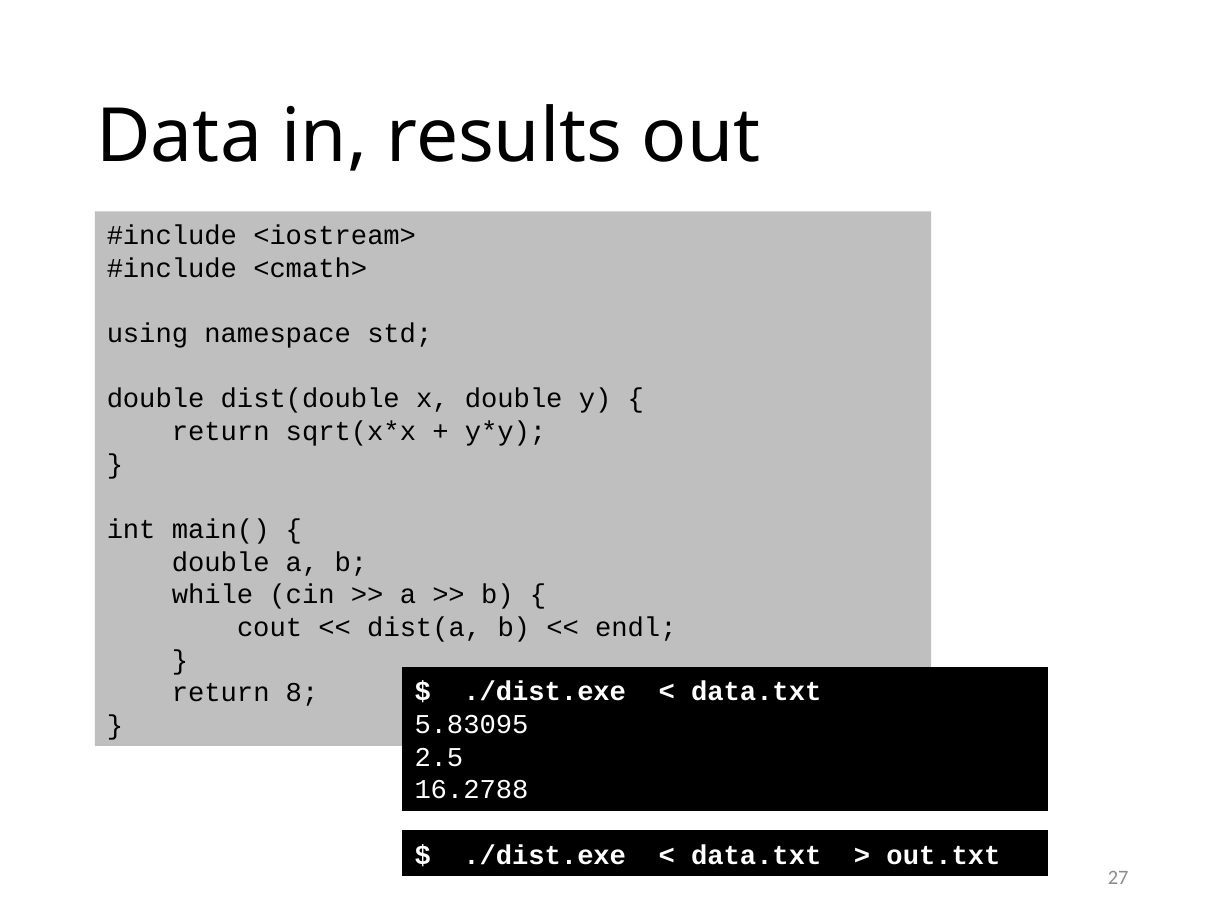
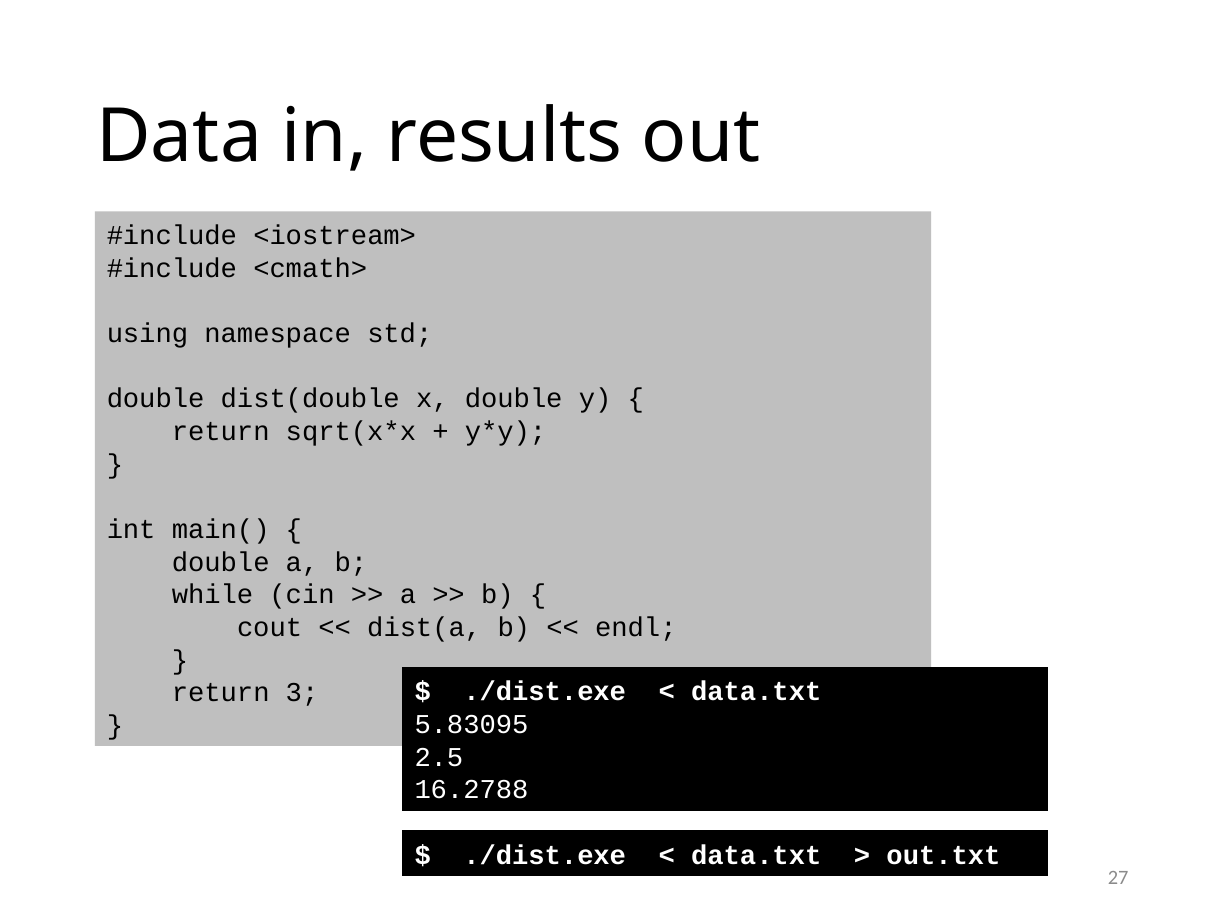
8: 8 -> 3
